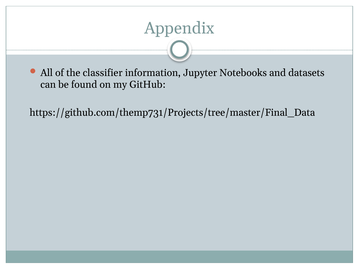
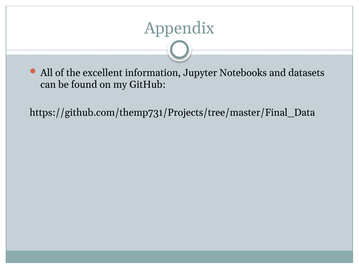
classifier: classifier -> excellent
